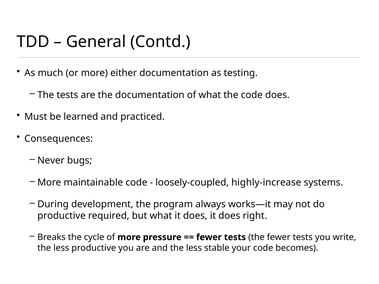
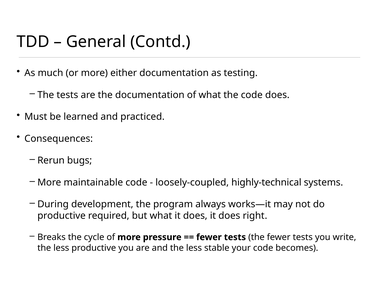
Never: Never -> Rerun
highly-increase: highly-increase -> highly-technical
